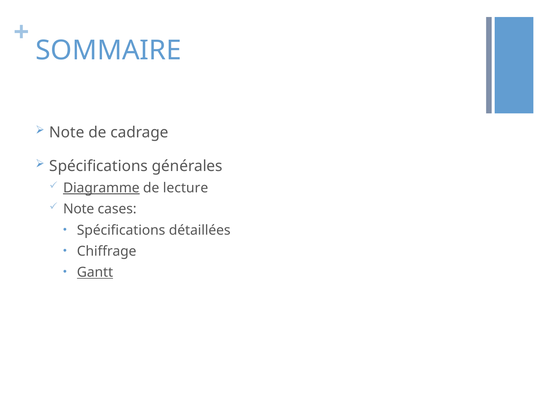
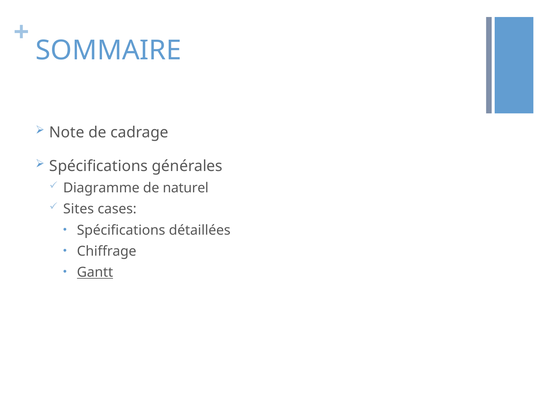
Diagramme underline: present -> none
lecture: lecture -> naturel
Note at (79, 209): Note -> Sites
